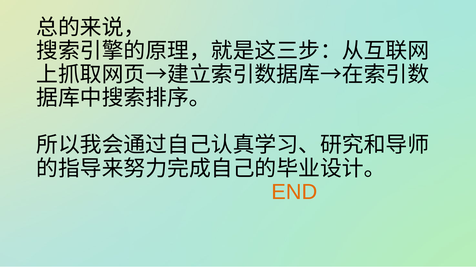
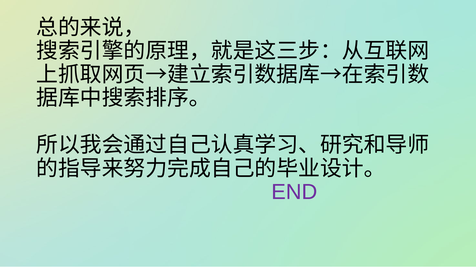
END colour: orange -> purple
